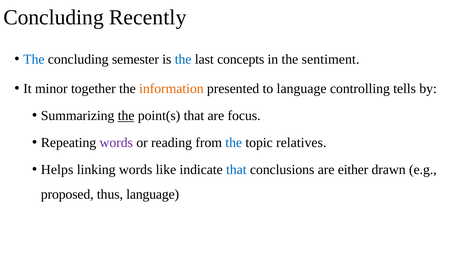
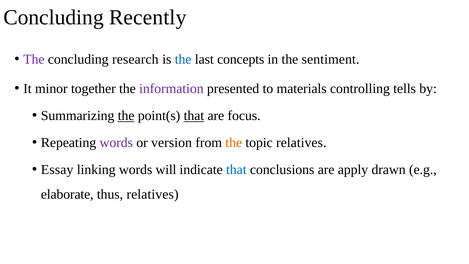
The at (34, 59) colour: blue -> purple
semester: semester -> research
information colour: orange -> purple
to language: language -> materials
that at (194, 116) underline: none -> present
reading: reading -> version
the at (234, 143) colour: blue -> orange
Helps: Helps -> Essay
like: like -> will
either: either -> apply
proposed: proposed -> elaborate
thus language: language -> relatives
